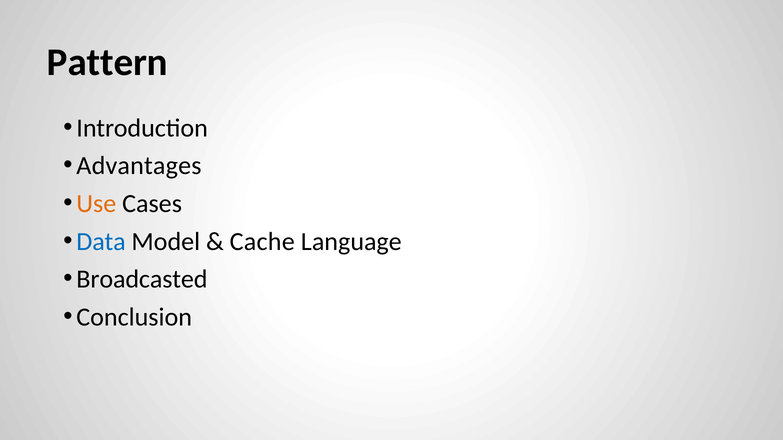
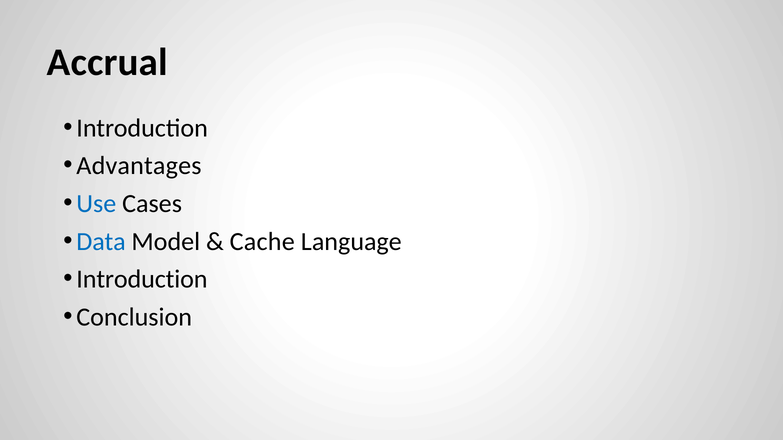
Pattern: Pattern -> Accrual
Use colour: orange -> blue
Broadcasted at (142, 280): Broadcasted -> Introduction
